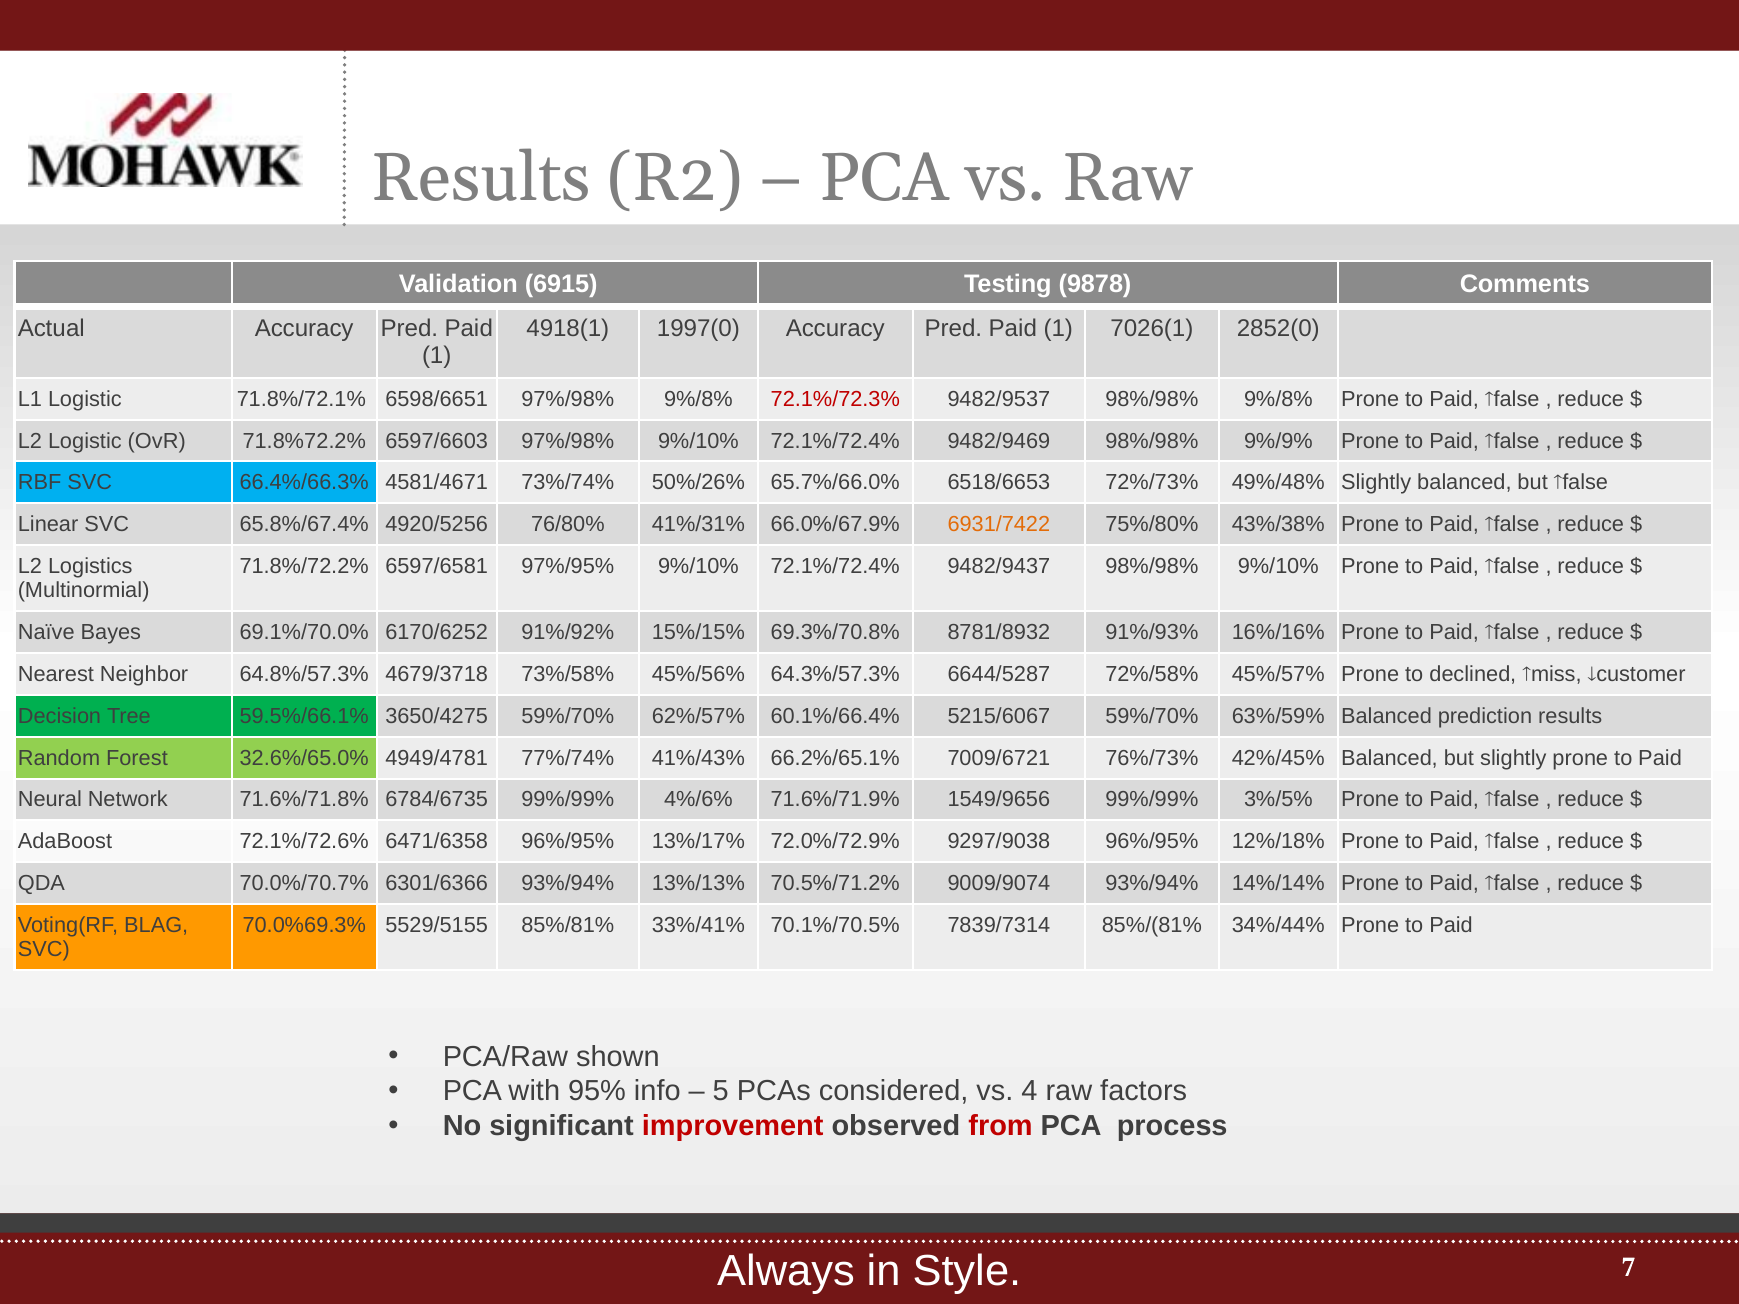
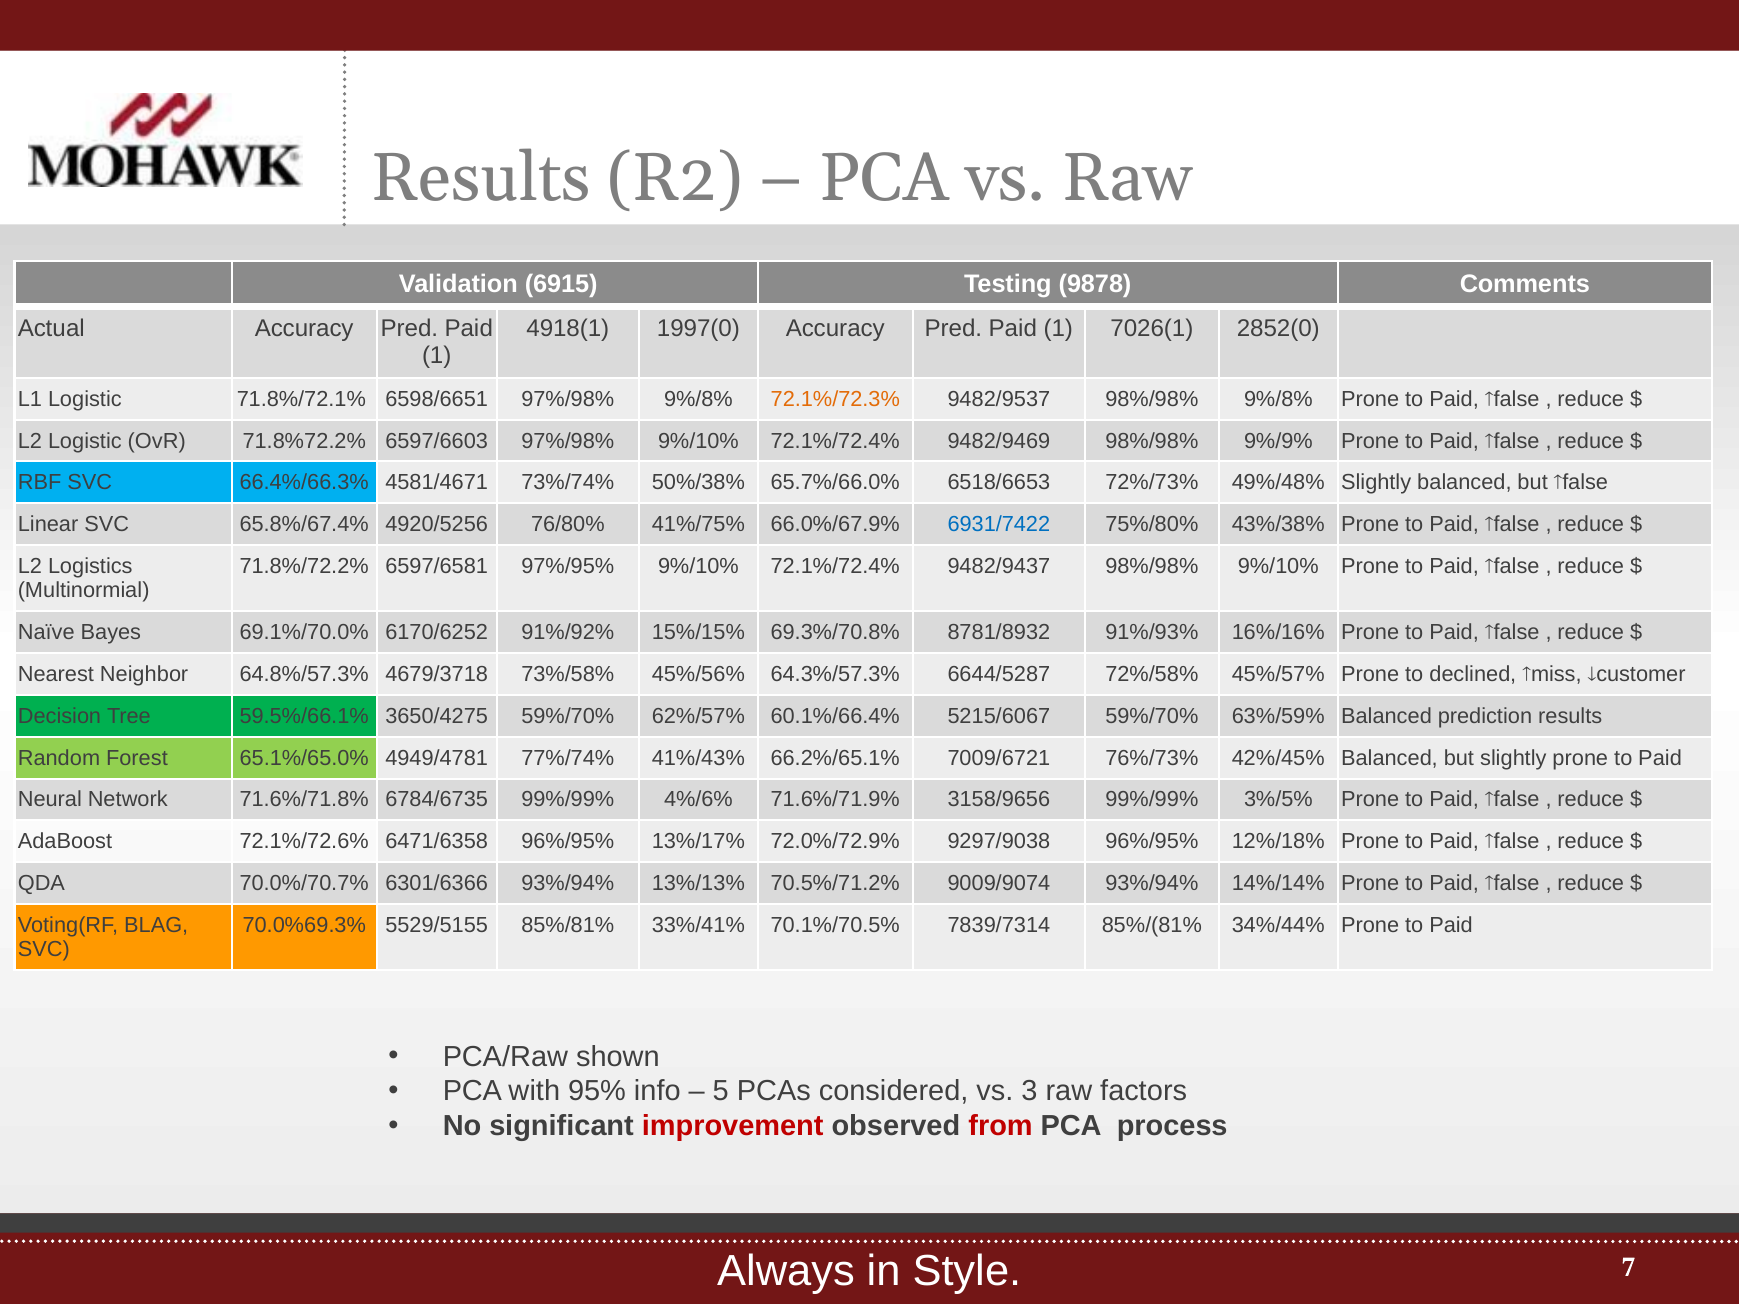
72.1%/72.3% colour: red -> orange
50%/26%: 50%/26% -> 50%/38%
41%/31%: 41%/31% -> 41%/75%
6931/7422 colour: orange -> blue
32.6%/65.0%: 32.6%/65.0% -> 65.1%/65.0%
1549/9656: 1549/9656 -> 3158/9656
4: 4 -> 3
